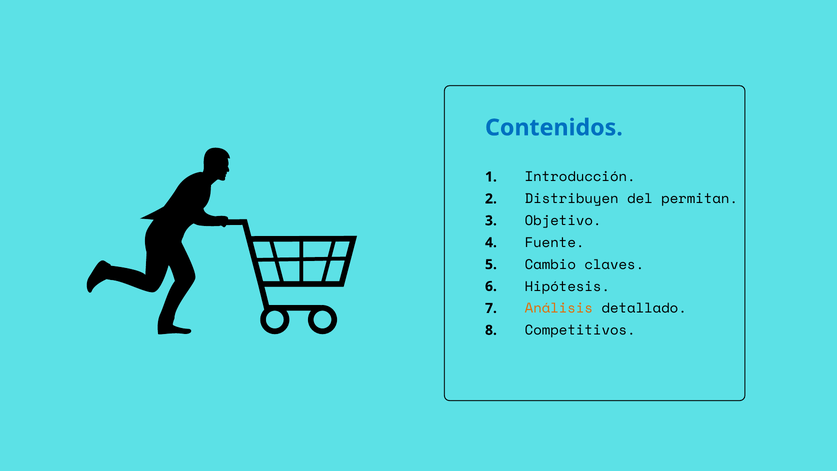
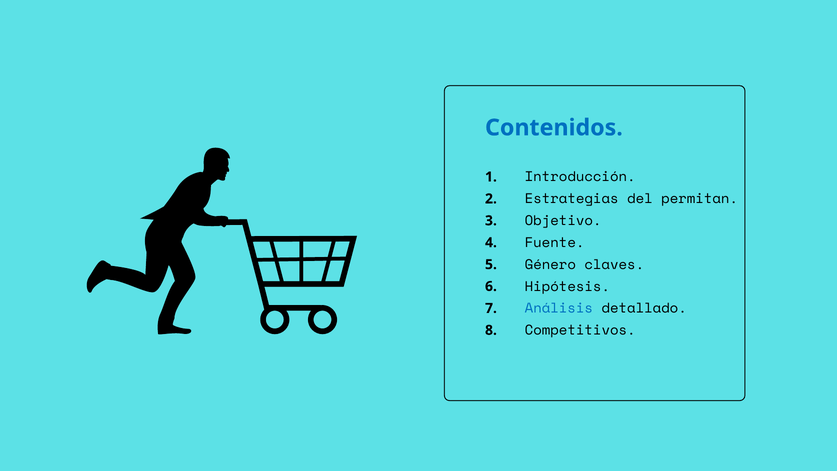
Distribuyen: Distribuyen -> Estrategias
Cambio: Cambio -> Género
Análisis colour: orange -> blue
